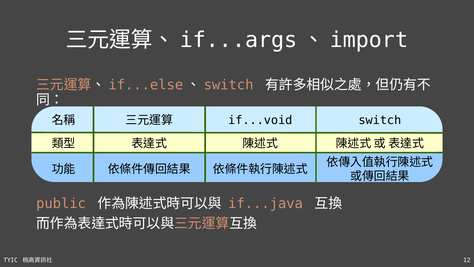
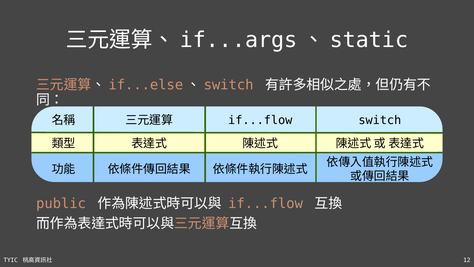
import: import -> static
if...void at (260, 120): if...void -> if...flow
if...java at (266, 203): if...java -> if...flow
